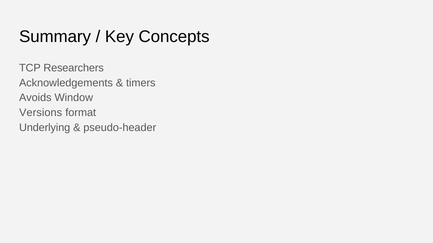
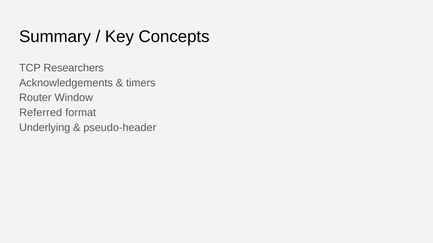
Avoids: Avoids -> Router
Versions: Versions -> Referred
